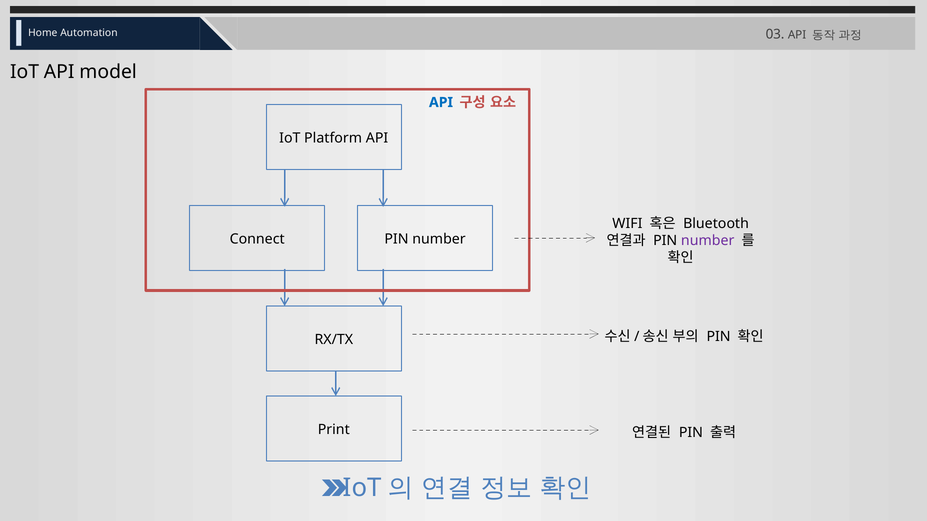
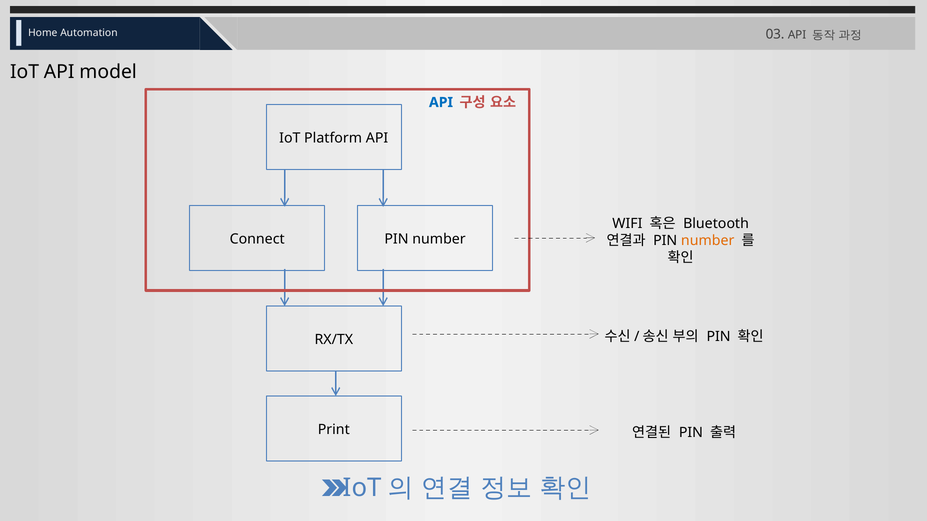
number at (708, 241) colour: purple -> orange
